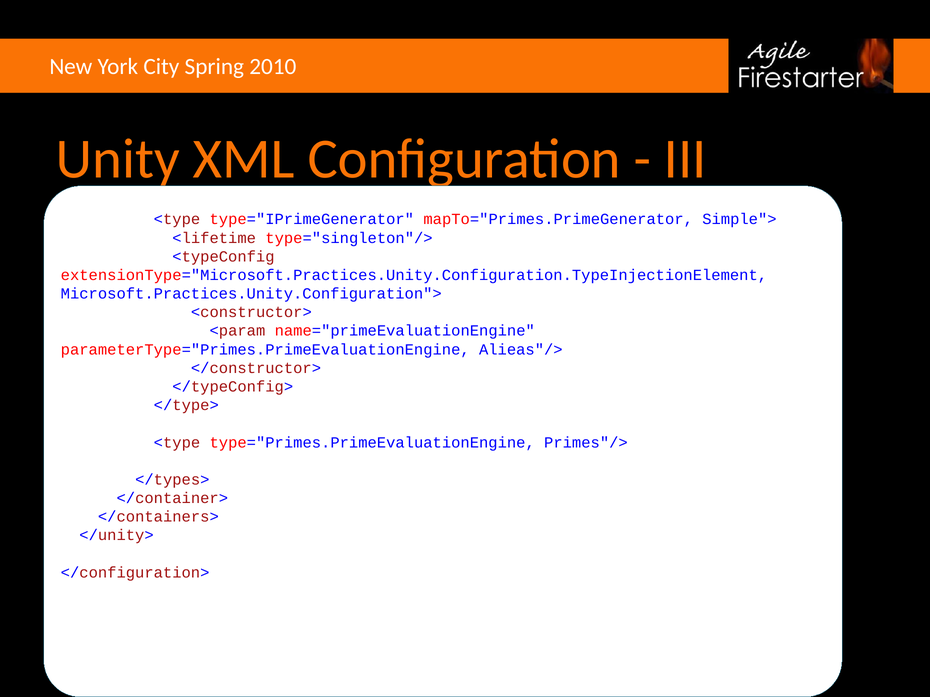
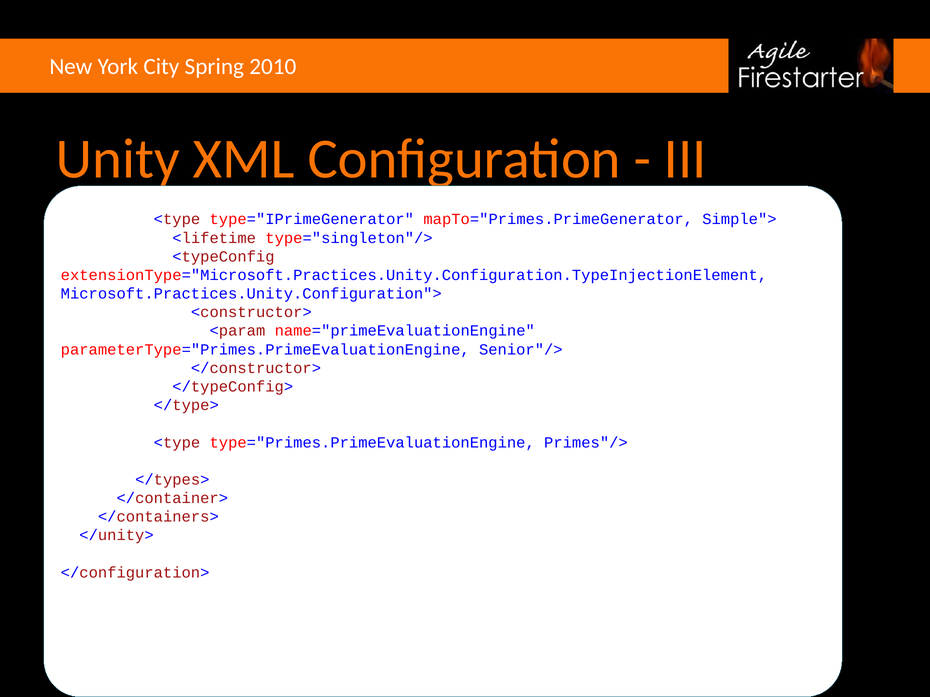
Alieas"/>: Alieas"/> -> Senior"/>
